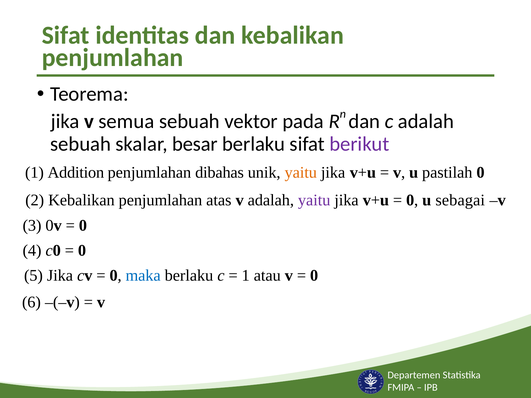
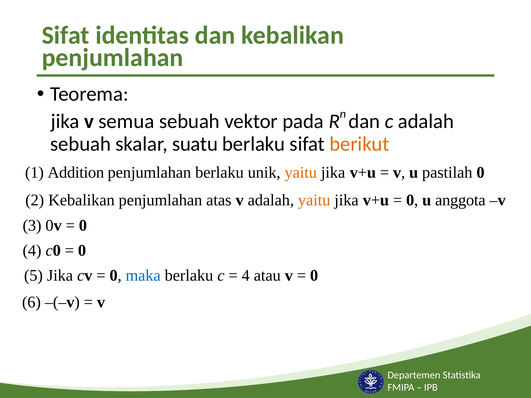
besar: besar -> suatu
berikut colour: purple -> orange
penjumlahan dibahas: dibahas -> berlaku
yaitu at (314, 200) colour: purple -> orange
sebagai: sebagai -> anggota
1 at (246, 276): 1 -> 4
